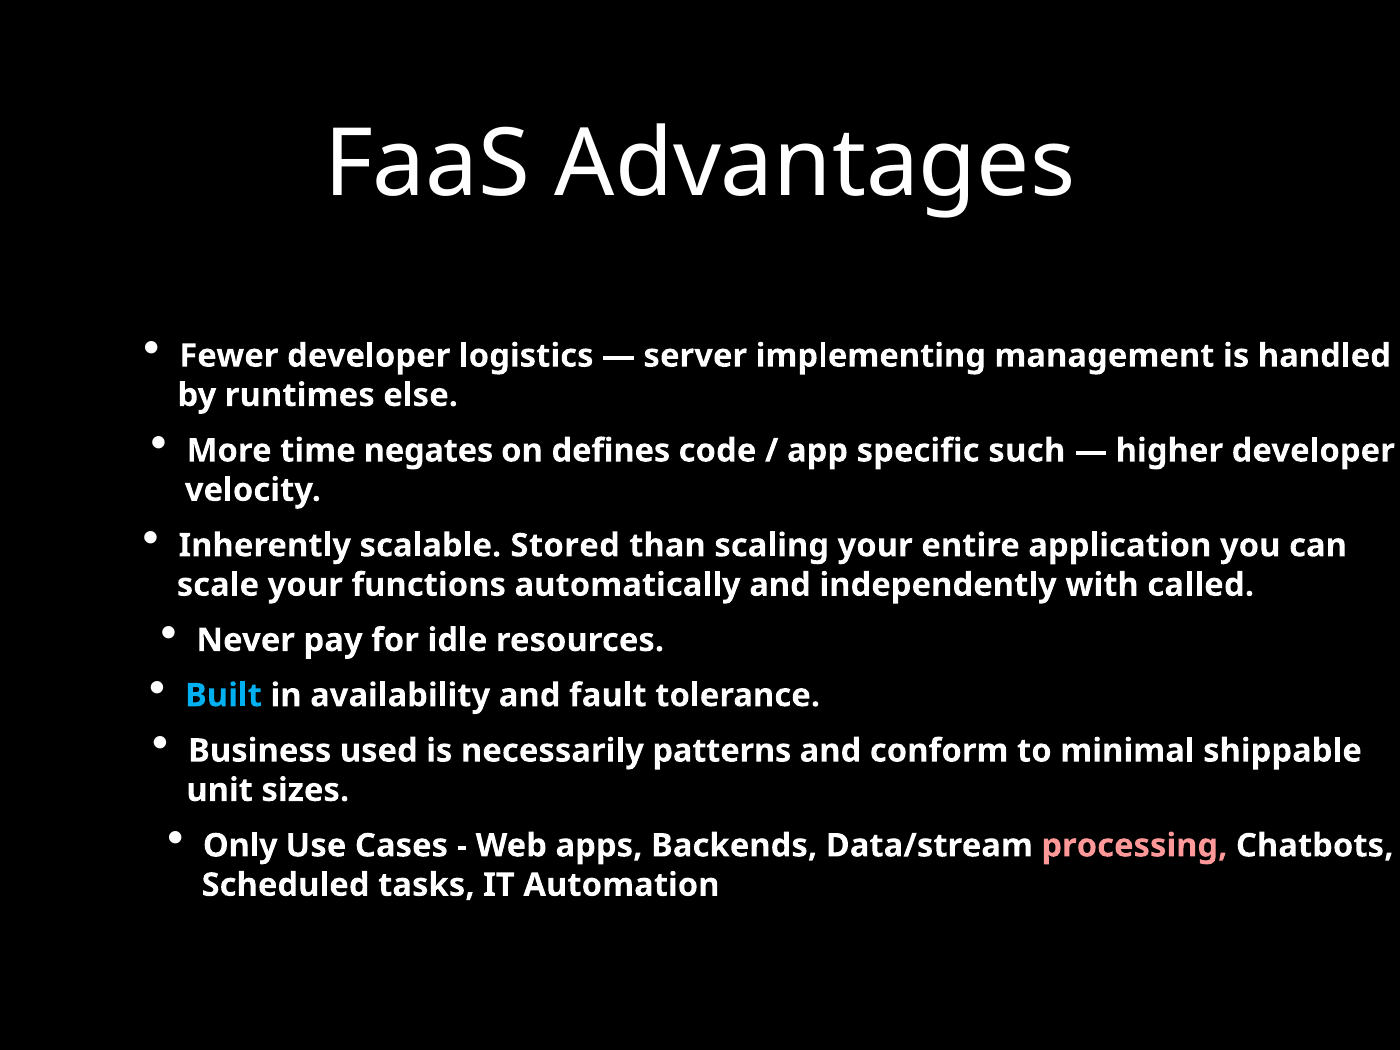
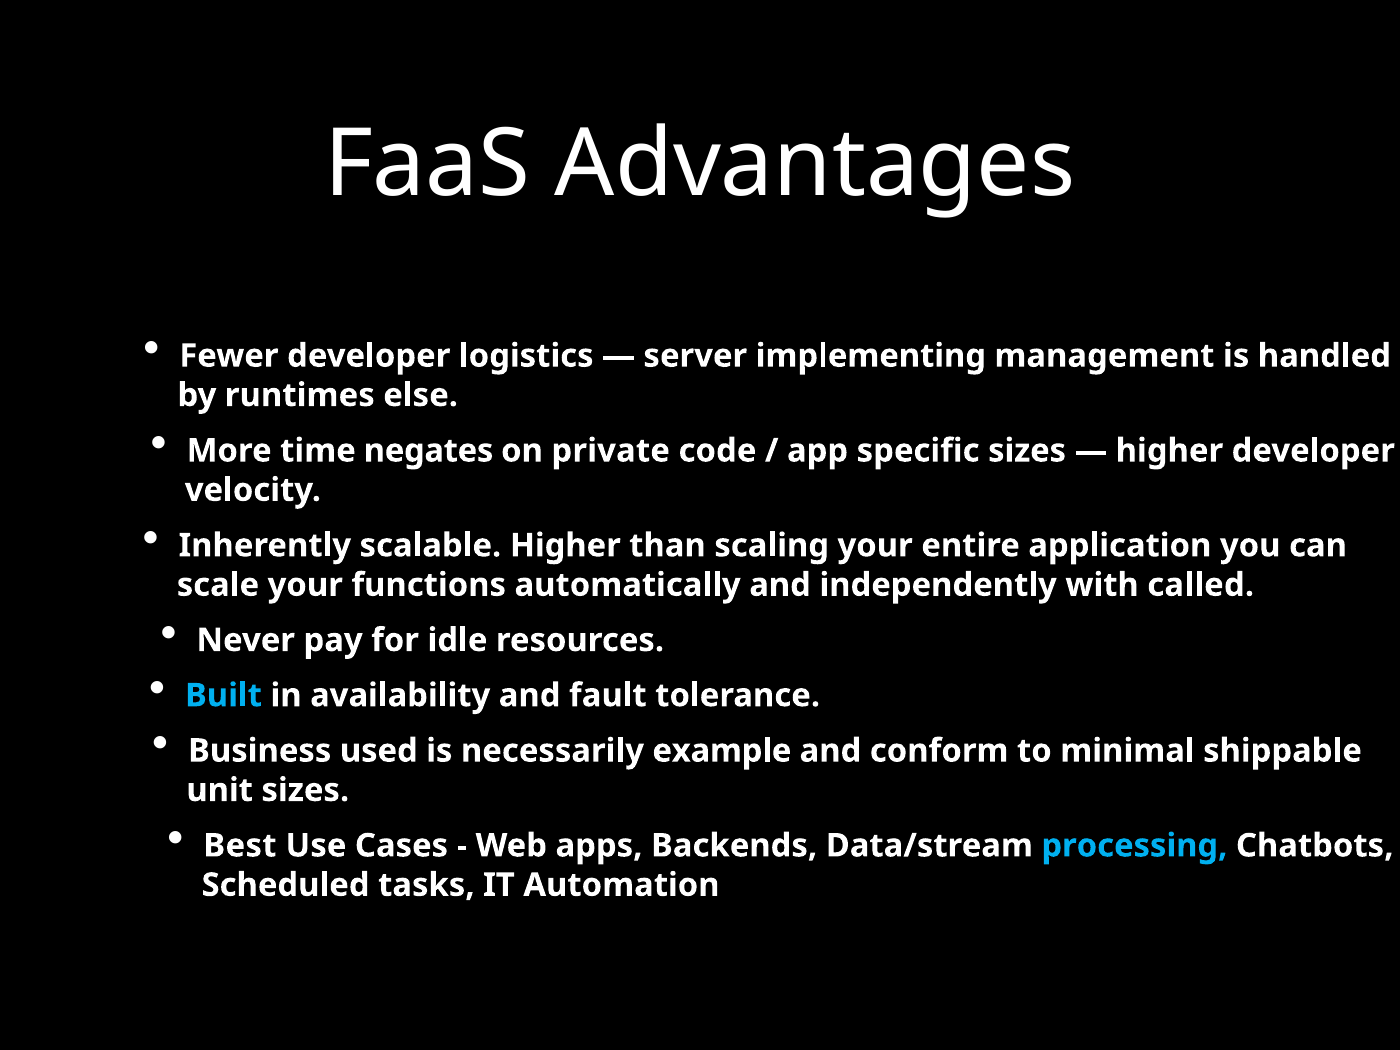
defines: defines -> private
specific such: such -> sizes
scalable Stored: Stored -> Higher
patterns: patterns -> example
Only: Only -> Best
processing colour: pink -> light blue
